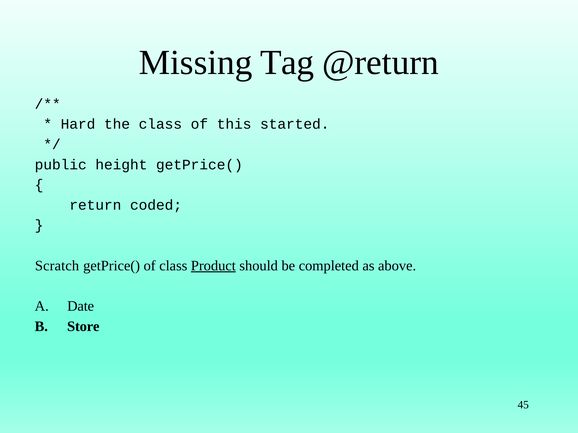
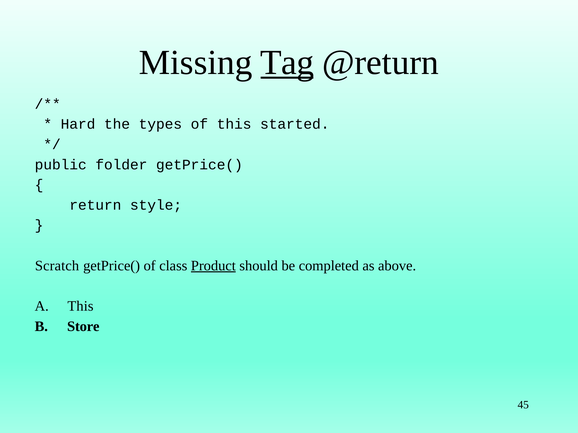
Tag underline: none -> present
the class: class -> types
height: height -> folder
coded: coded -> style
Date at (81, 306): Date -> This
